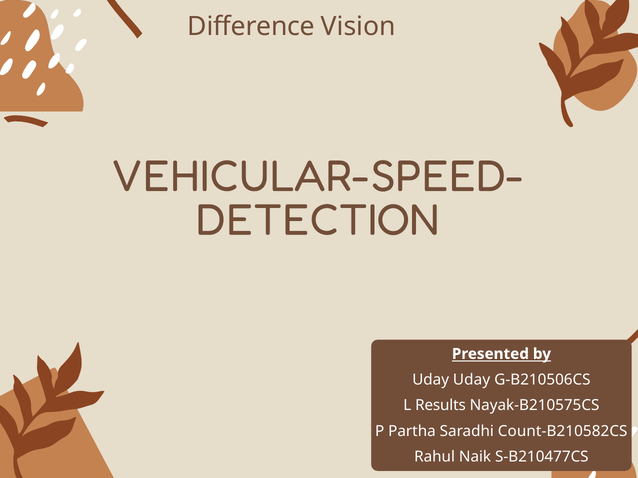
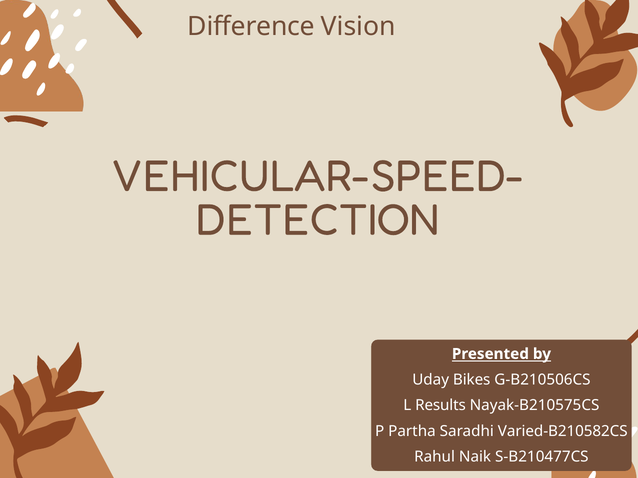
Uday Uday: Uday -> Bikes
Count-B210582CS: Count-B210582CS -> Varied-B210582CS
